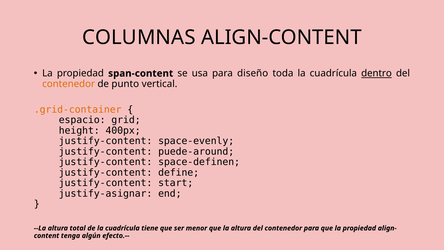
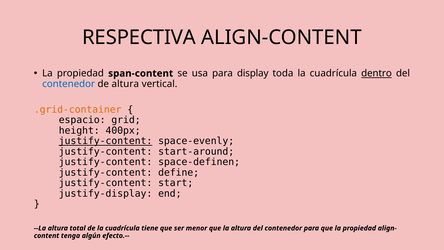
COLUMNAS: COLUMNAS -> RESPECTIVA
diseño: diseño -> display
contenedor at (69, 84) colour: orange -> blue
de punto: punto -> altura
justify-content at (106, 141) underline: none -> present
puede-around: puede-around -> start-around
justify-asignar: justify-asignar -> justify-display
